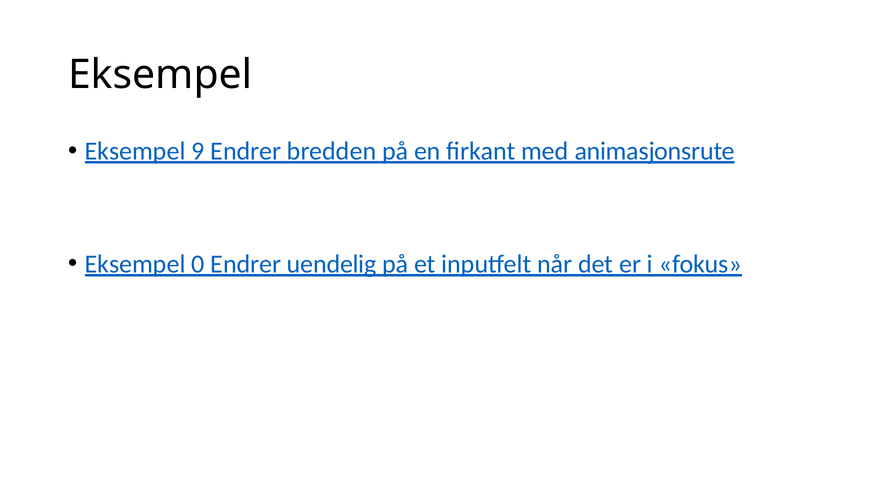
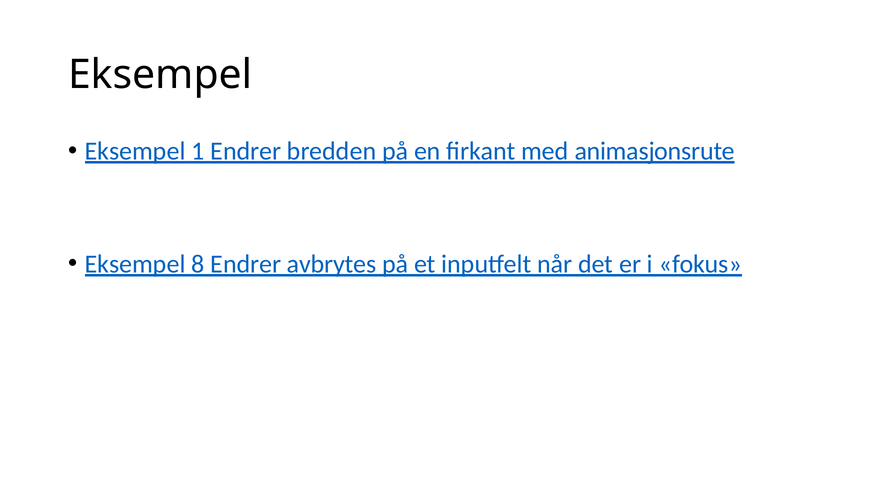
9: 9 -> 1
0: 0 -> 8
uendelig: uendelig -> avbrytes
